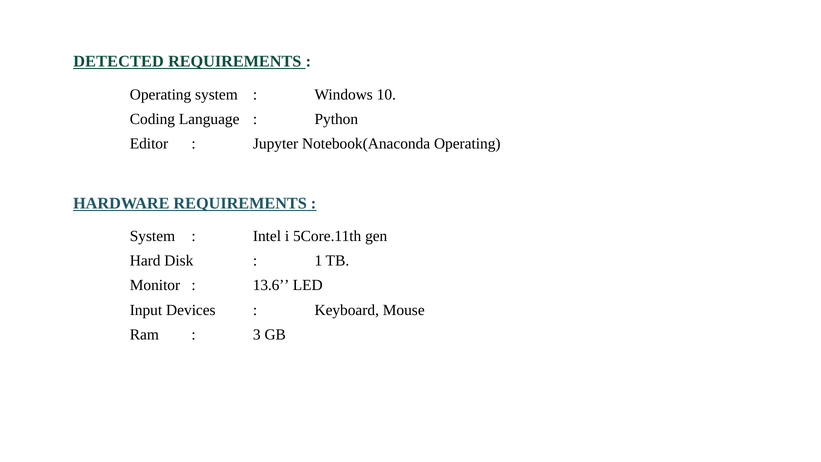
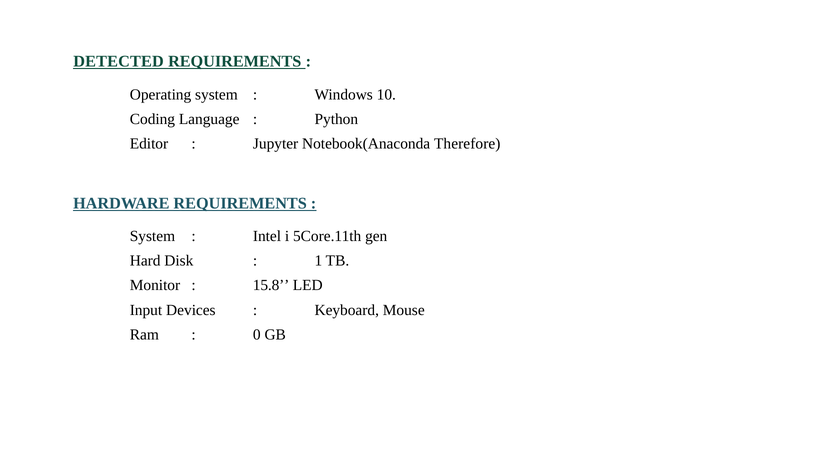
Notebook(Anaconda Operating: Operating -> Therefore
13.6: 13.6 -> 15.8
3: 3 -> 0
